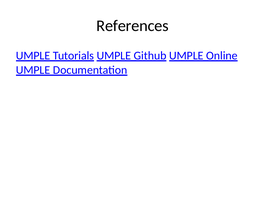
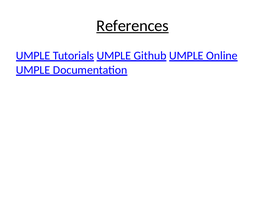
References underline: none -> present
